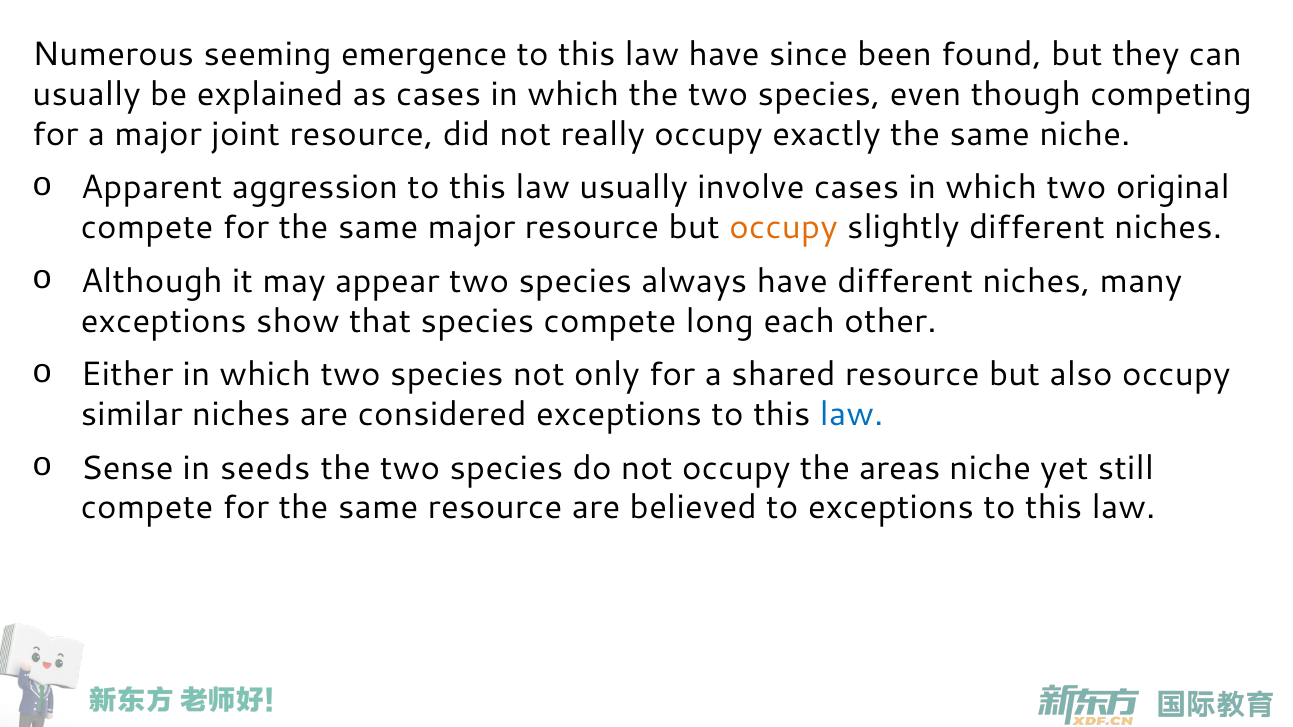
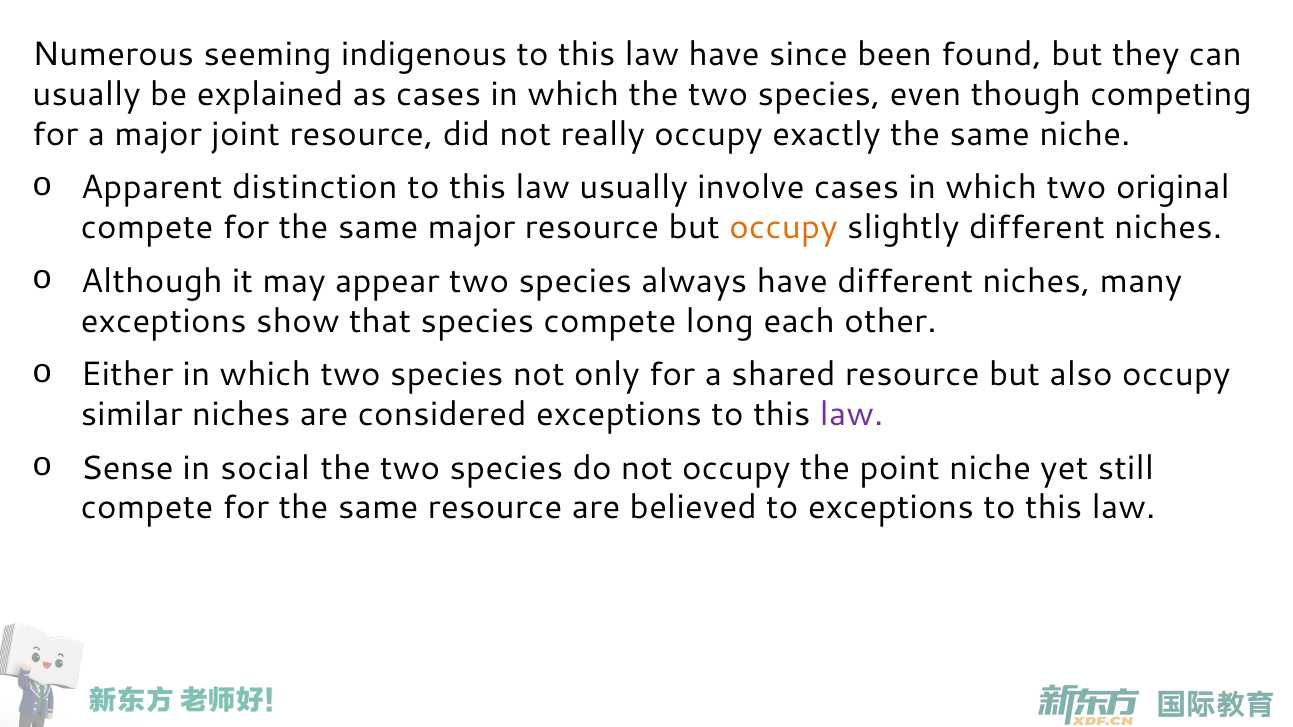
emergence: emergence -> indigenous
aggression: aggression -> distinction
law at (852, 415) colour: blue -> purple
seeds: seeds -> social
areas: areas -> point
